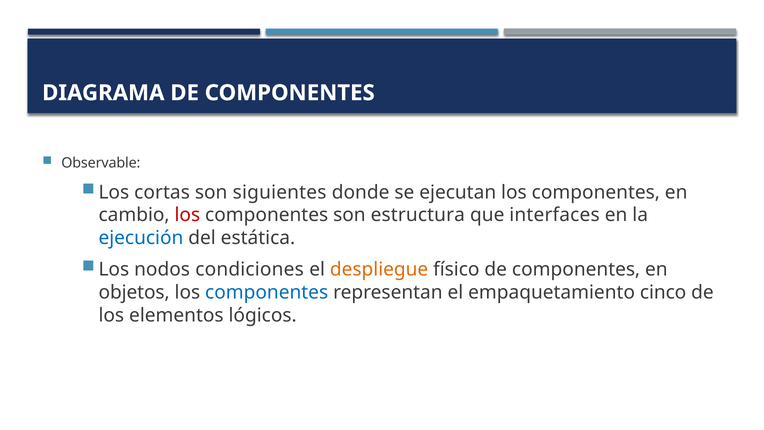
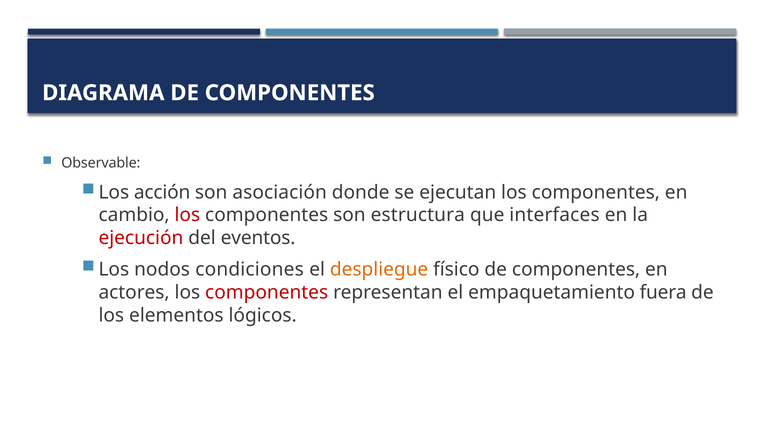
cortas: cortas -> acción
siguientes: siguientes -> asociación
ejecución colour: blue -> red
estática: estática -> eventos
objetos: objetos -> actores
componentes at (267, 292) colour: blue -> red
cinco: cinco -> fuera
